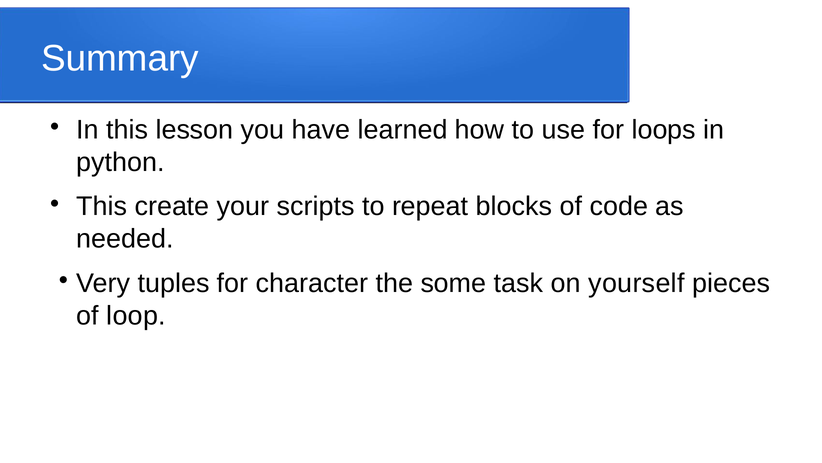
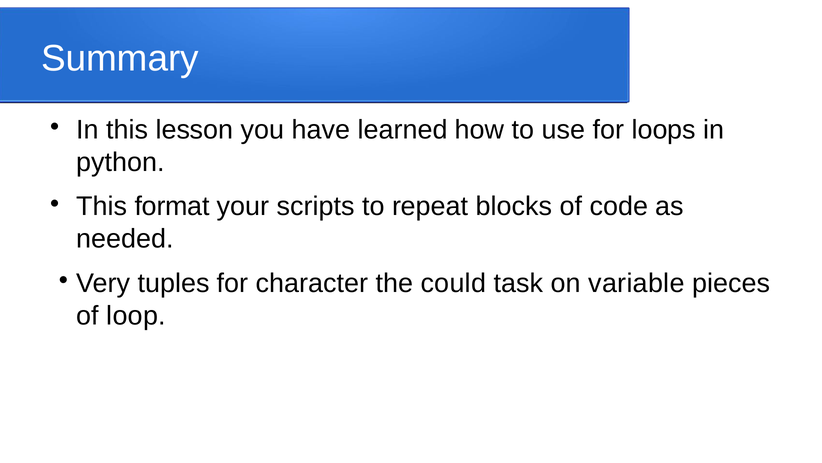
create: create -> format
some: some -> could
yourself: yourself -> variable
